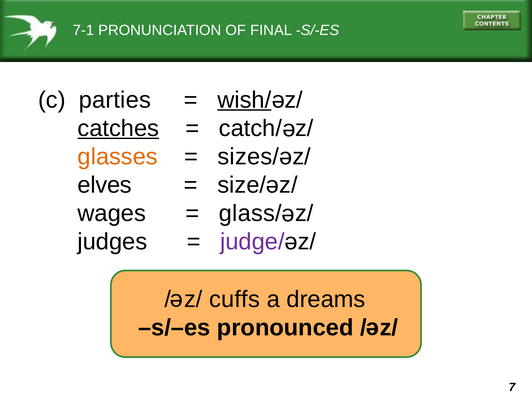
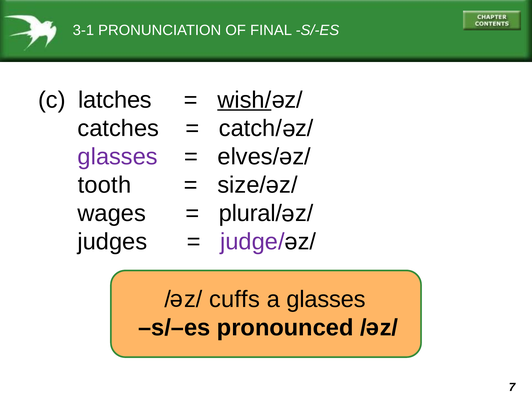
7-1: 7-1 -> 3-1
parties: parties -> latches
catches underline: present -> none
glasses at (118, 157) colour: orange -> purple
sizes/: sizes/ -> elves/
elves: elves -> tooth
glass/: glass/ -> plural/
a dreams: dreams -> glasses
